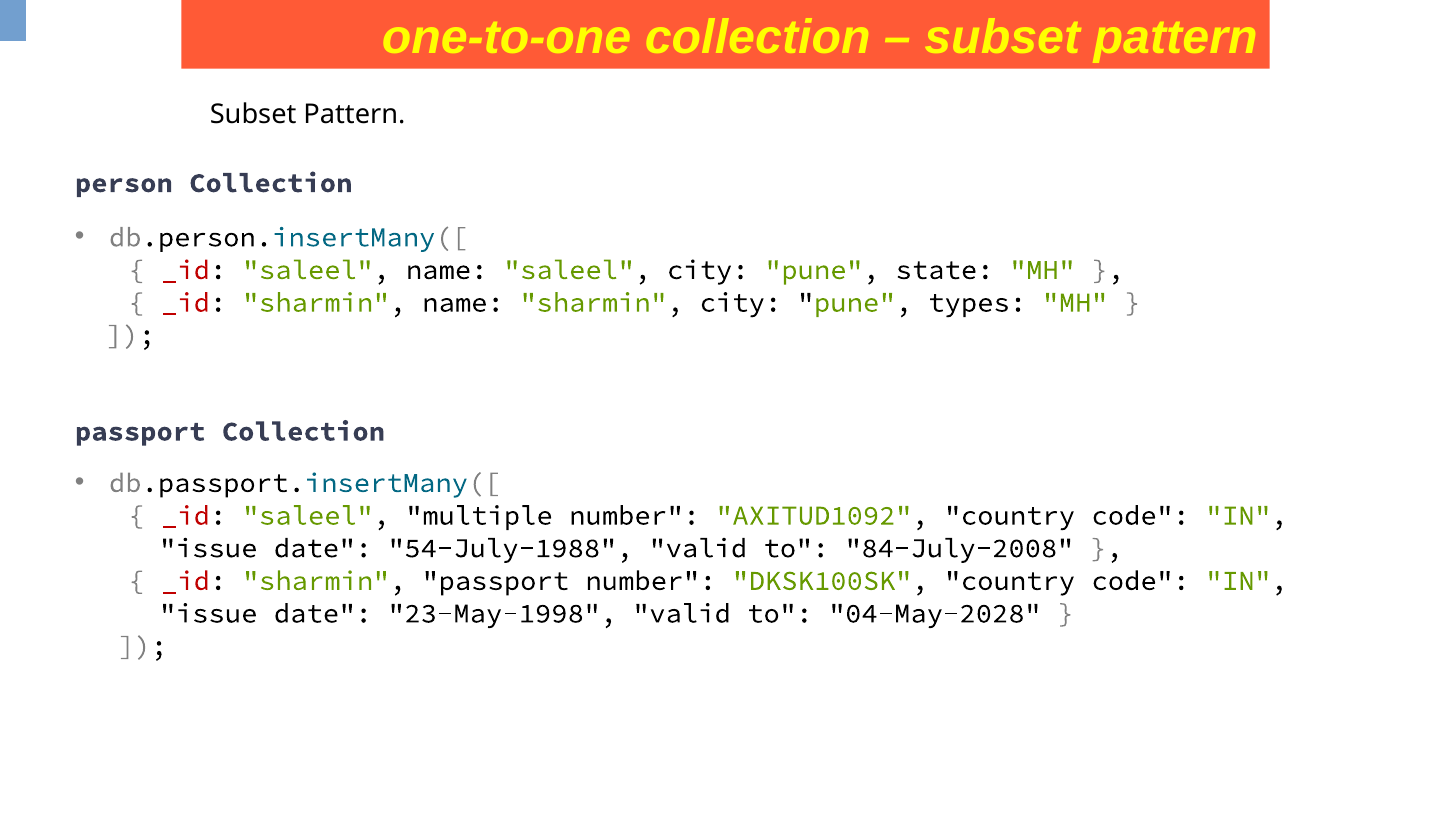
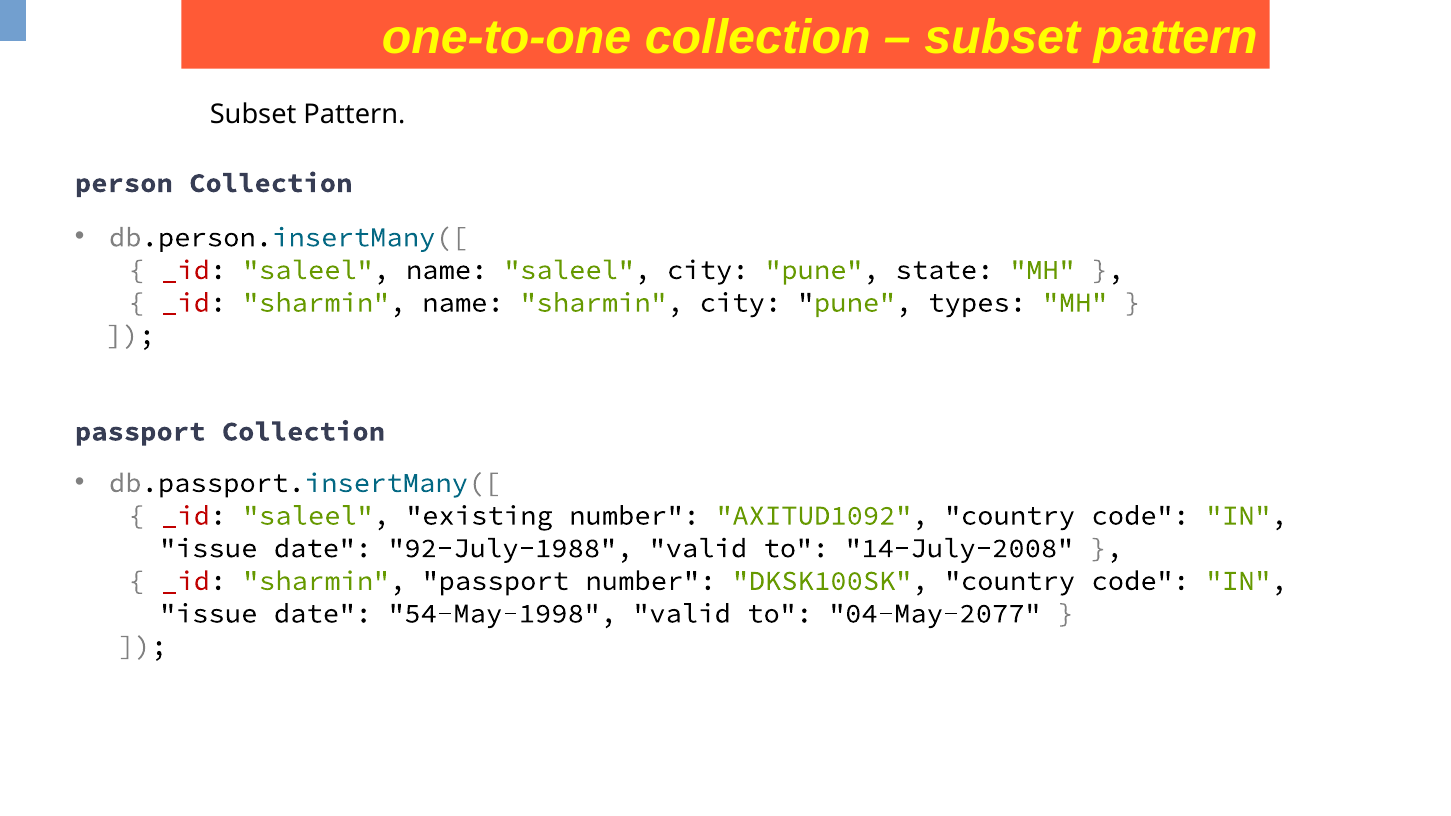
multiple: multiple -> existing
54-July-1988: 54-July-1988 -> 92-July-1988
84-July-2008: 84-July-2008 -> 14-July-2008
23-May-1998: 23-May-1998 -> 54-May-1998
04-May-2028: 04-May-2028 -> 04-May-2077
